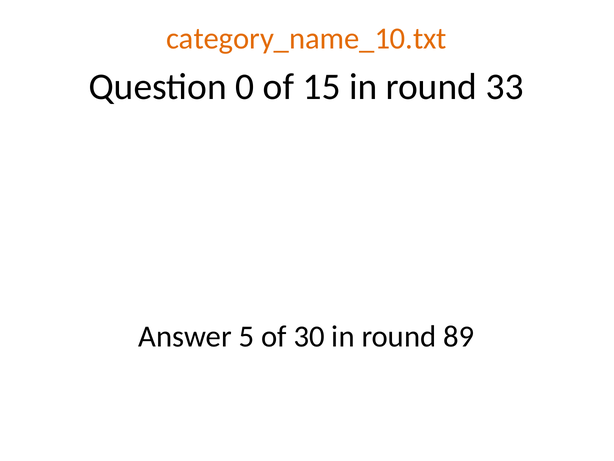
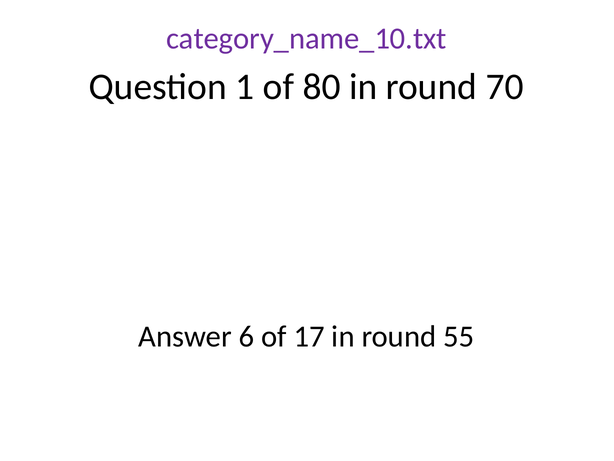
category_name_10.txt colour: orange -> purple
0: 0 -> 1
15: 15 -> 80
33: 33 -> 70
5: 5 -> 6
30: 30 -> 17
89: 89 -> 55
